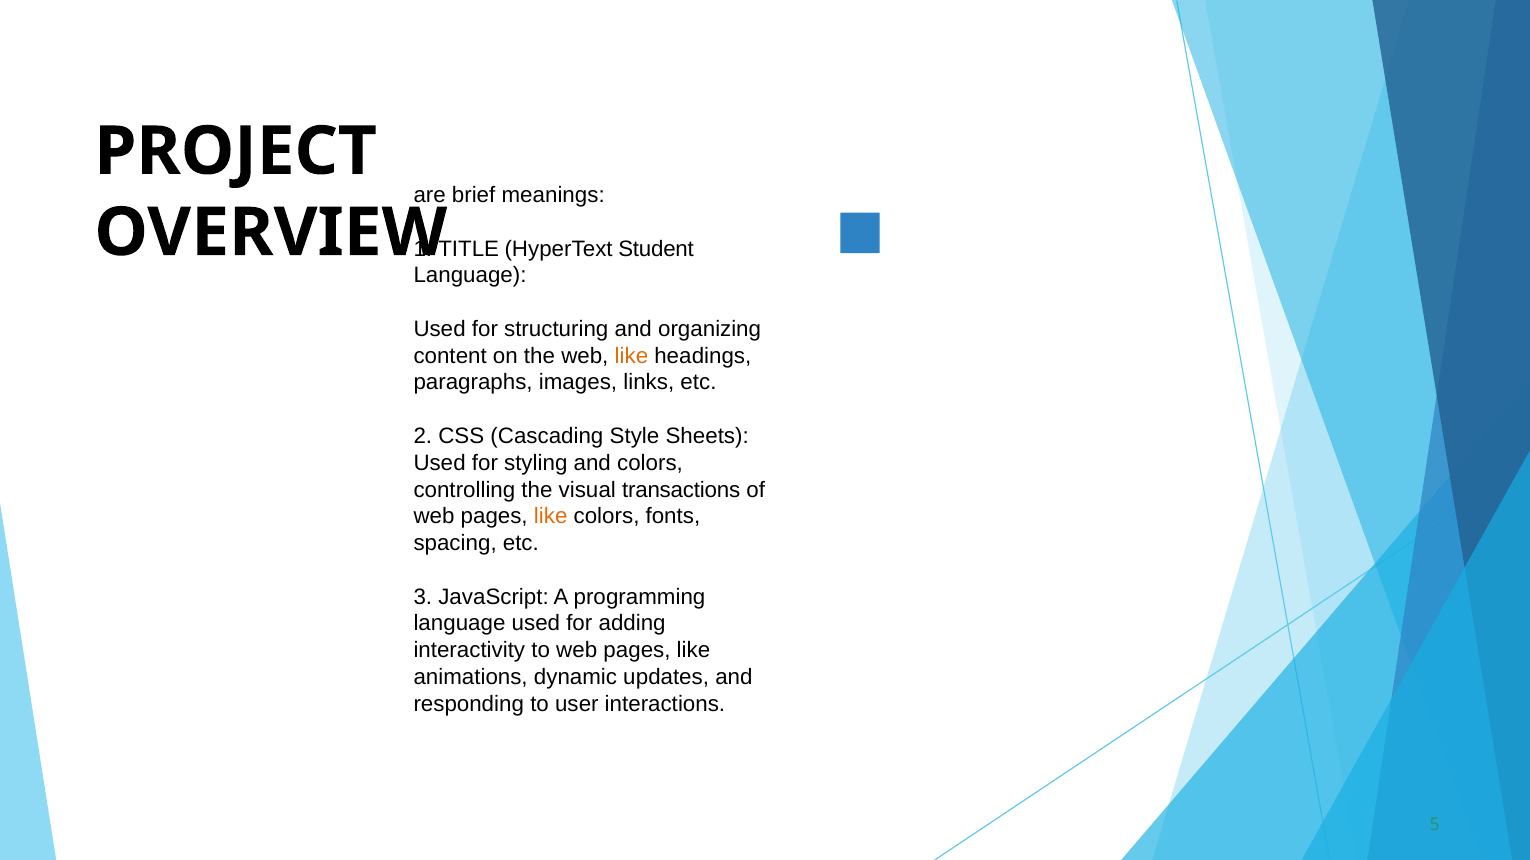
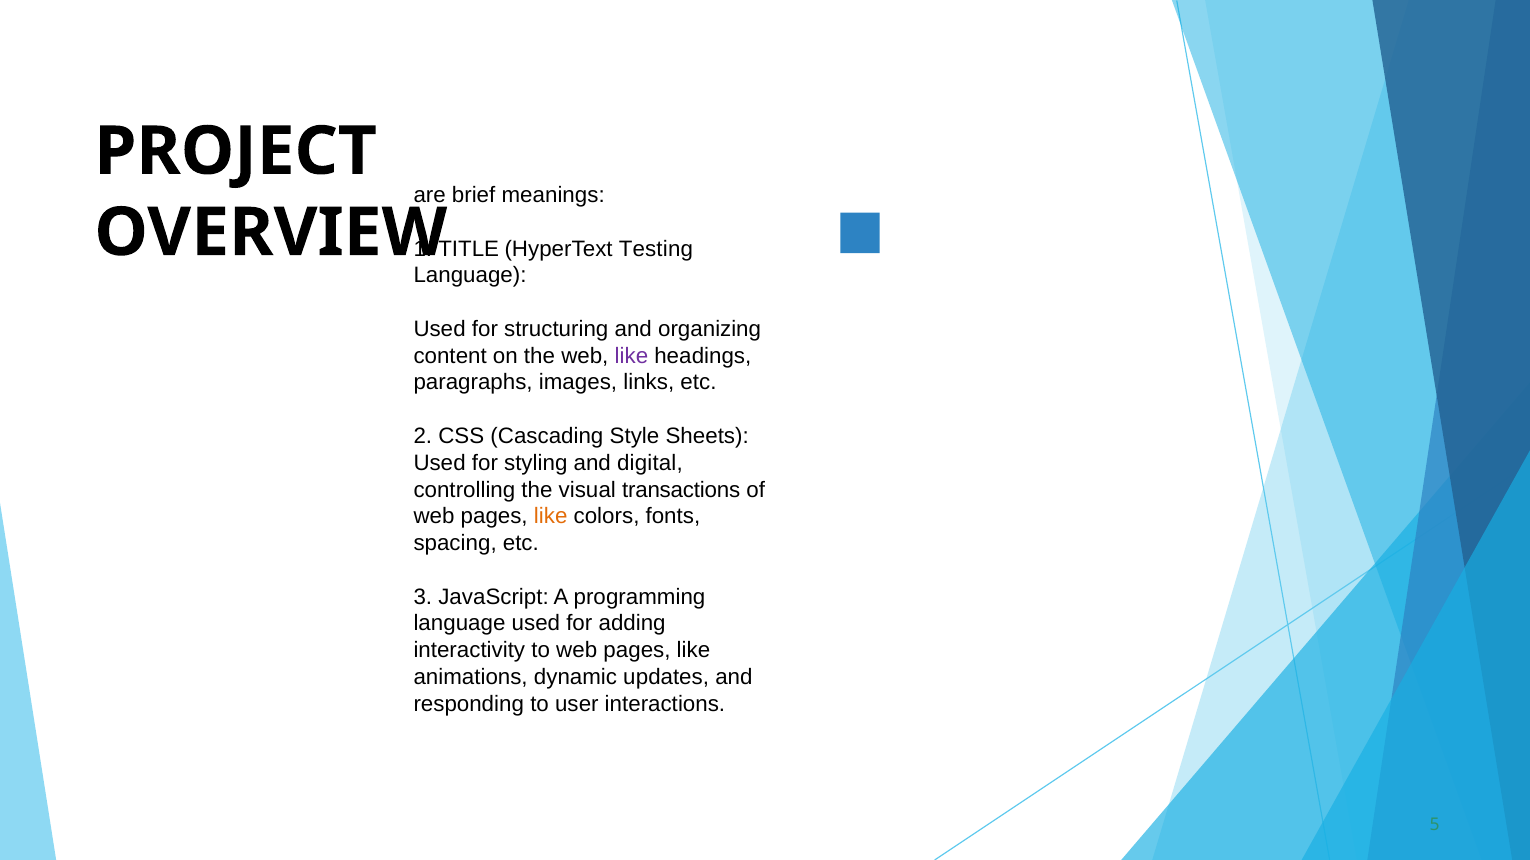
Student: Student -> Testing
like at (631, 356) colour: orange -> purple
and colors: colors -> digital
